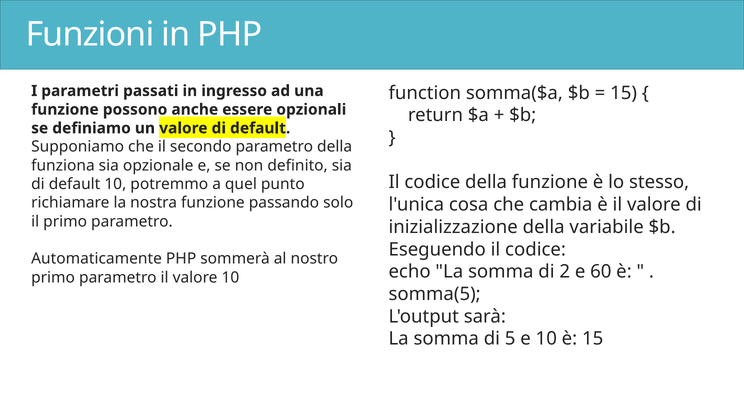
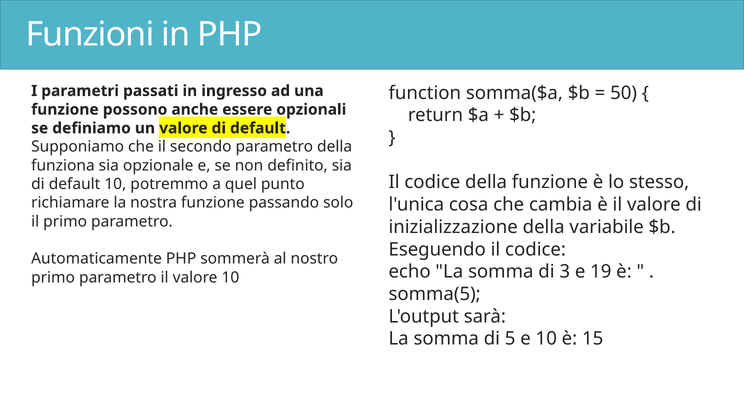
15 at (624, 93): 15 -> 50
2: 2 -> 3
60: 60 -> 19
